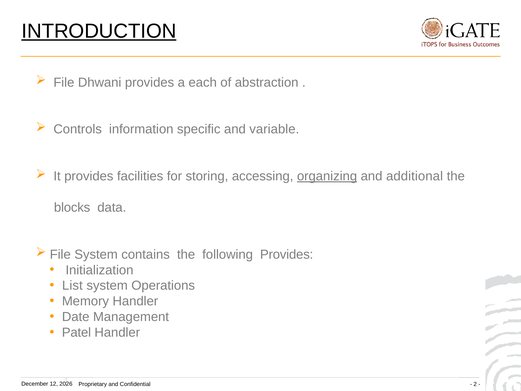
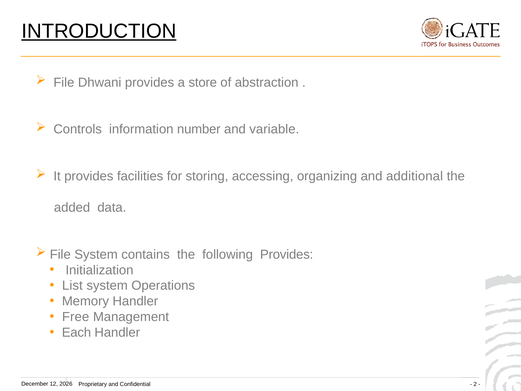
each: each -> store
specific: specific -> number
organizing underline: present -> none
blocks: blocks -> added
Date: Date -> Free
Patel: Patel -> Each
